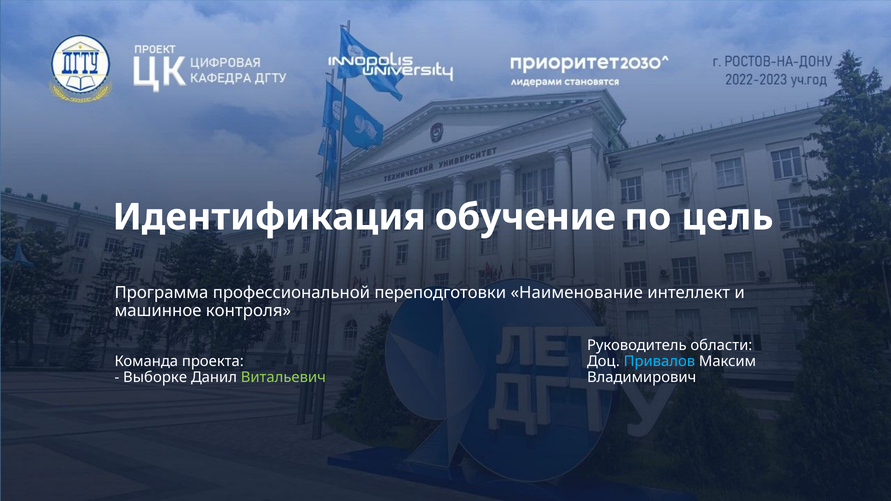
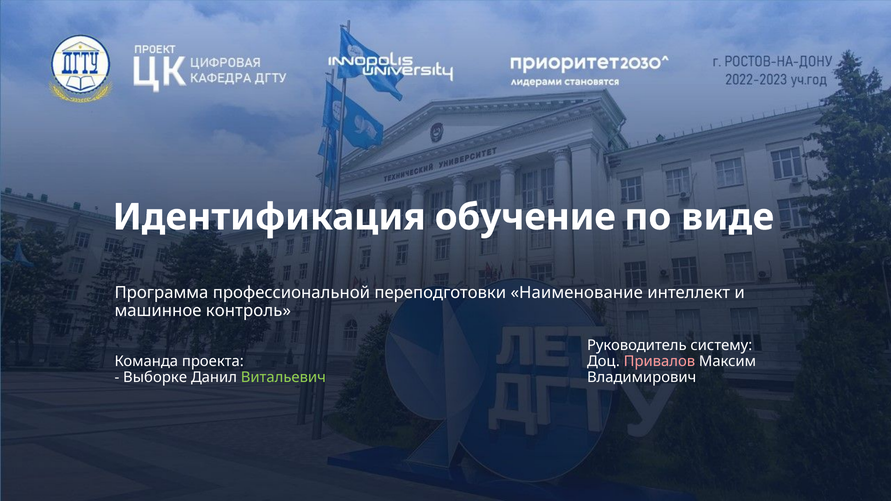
цель: цель -> виде
контроля: контроля -> контроль
области: области -> систему
Привалов colour: light blue -> pink
